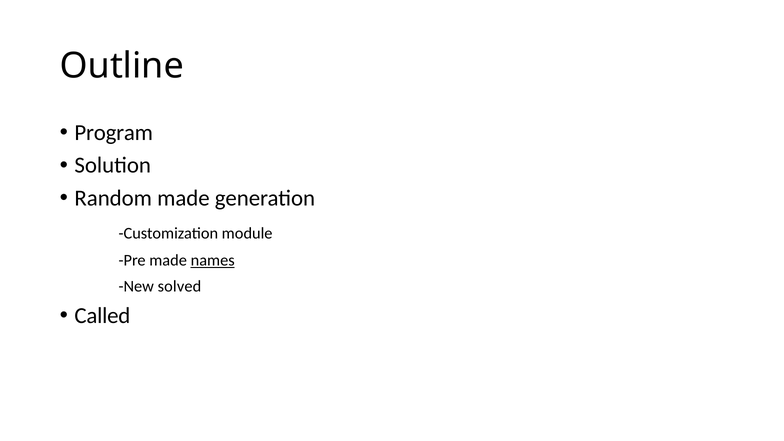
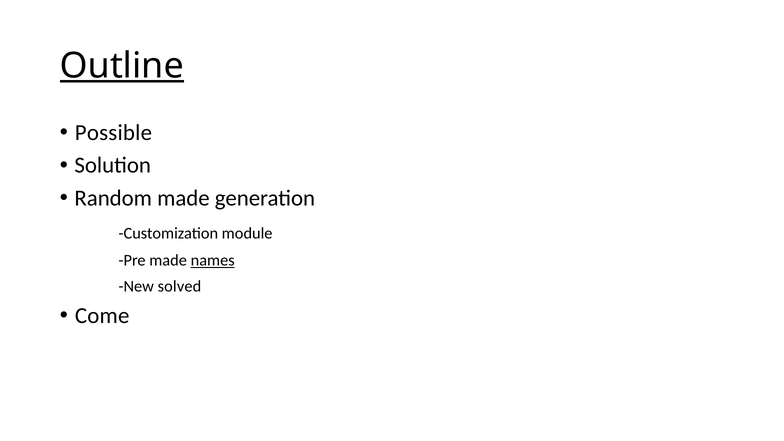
Outline underline: none -> present
Program: Program -> Possible
Called: Called -> Come
